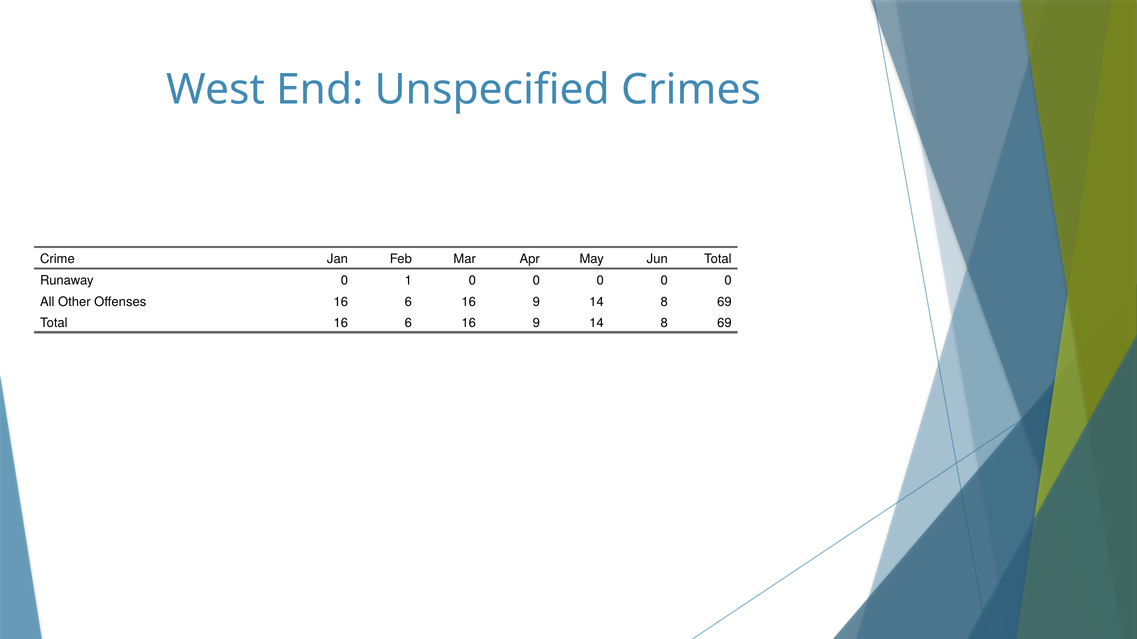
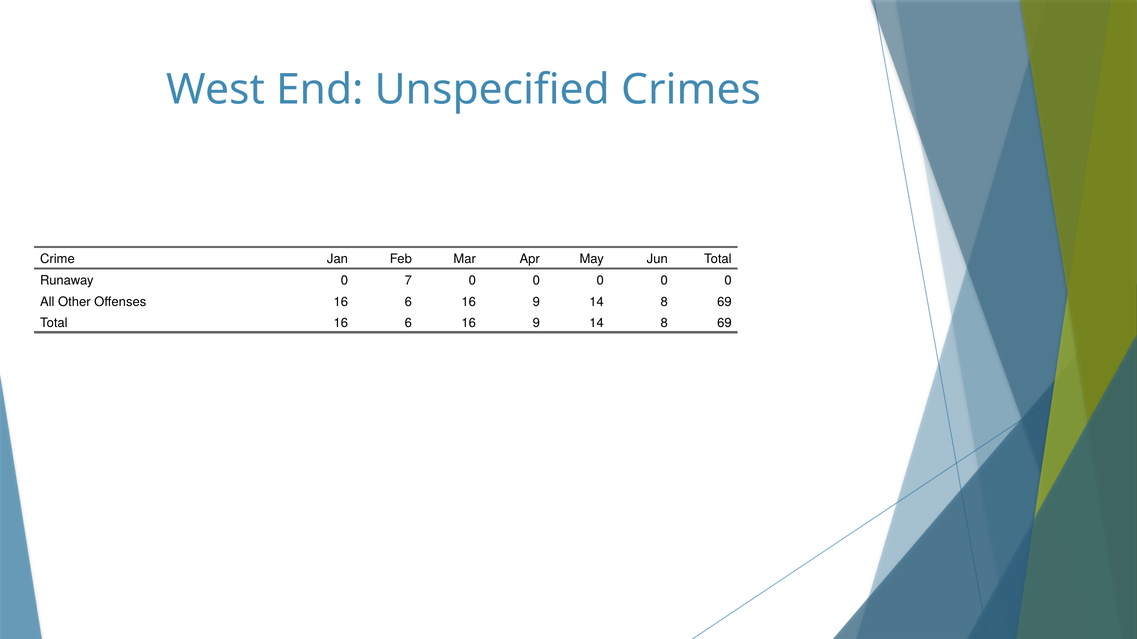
1: 1 -> 7
